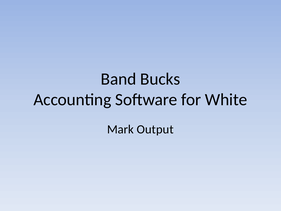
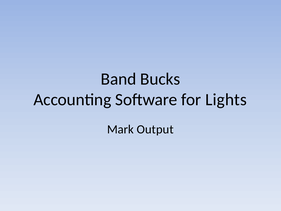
White: White -> Lights
